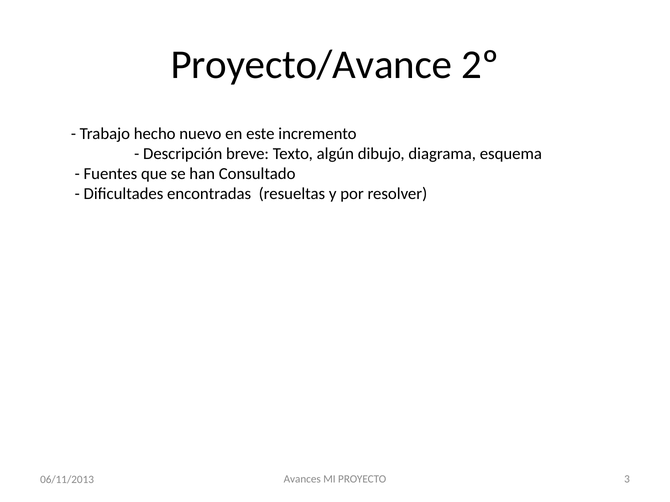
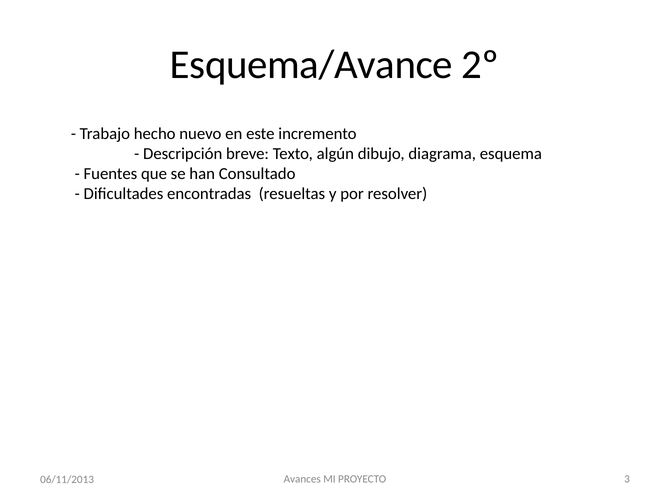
Proyecto/Avance: Proyecto/Avance -> Esquema/Avance
